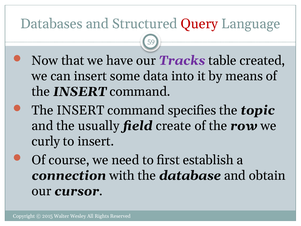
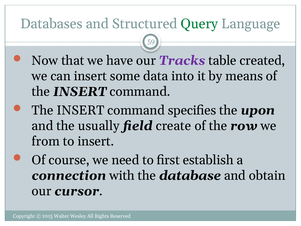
Query colour: red -> green
topic: topic -> upon
curly: curly -> from
